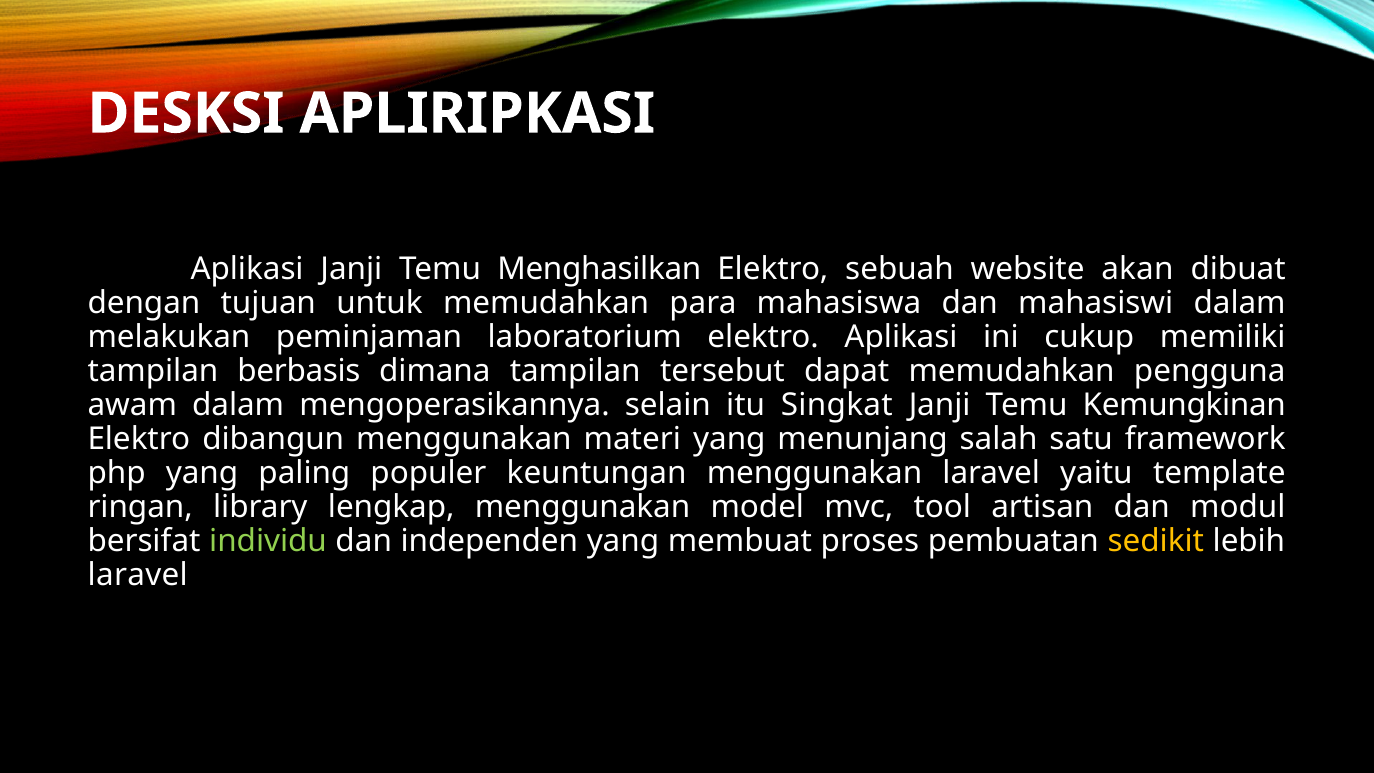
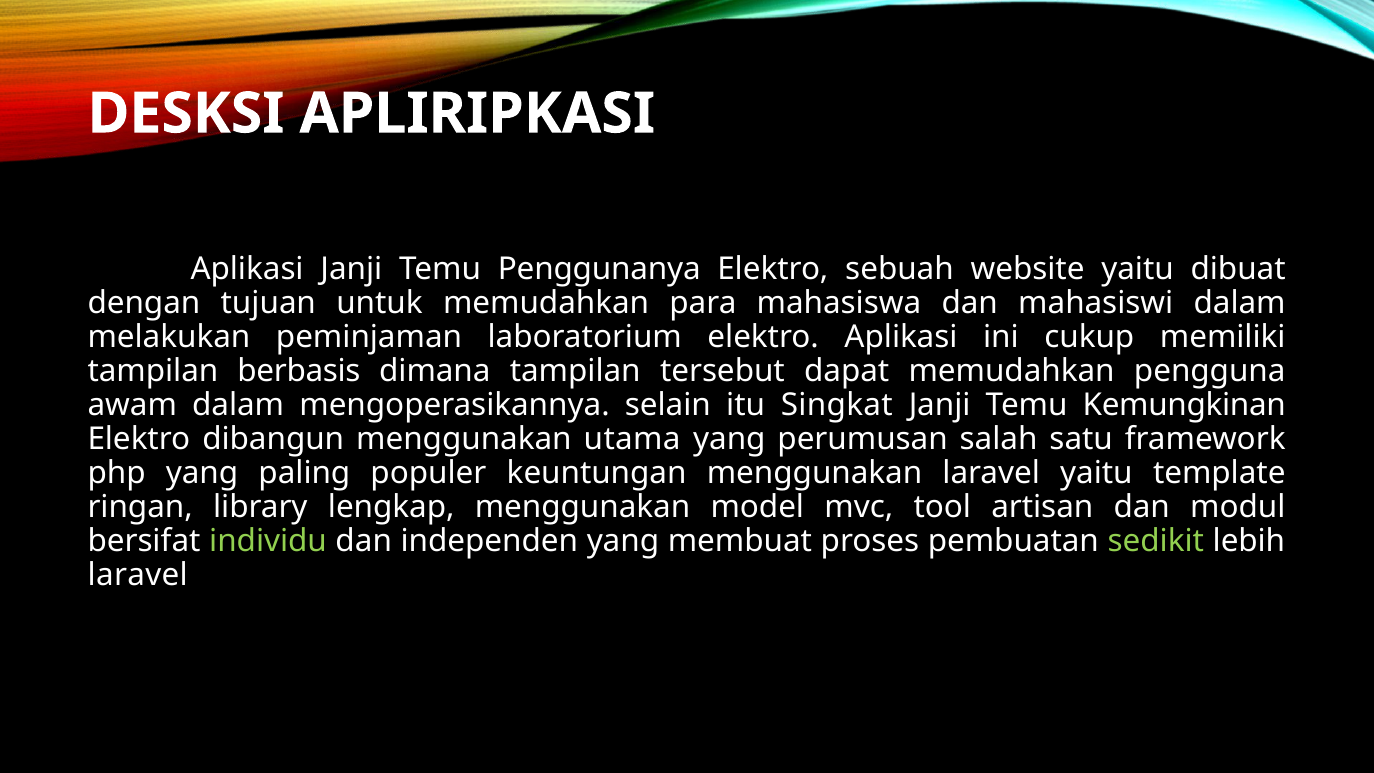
Menghasilkan: Menghasilkan -> Penggunanya
website akan: akan -> yaitu
materi: materi -> utama
menunjang: menunjang -> perumusan
sedikit colour: yellow -> light green
